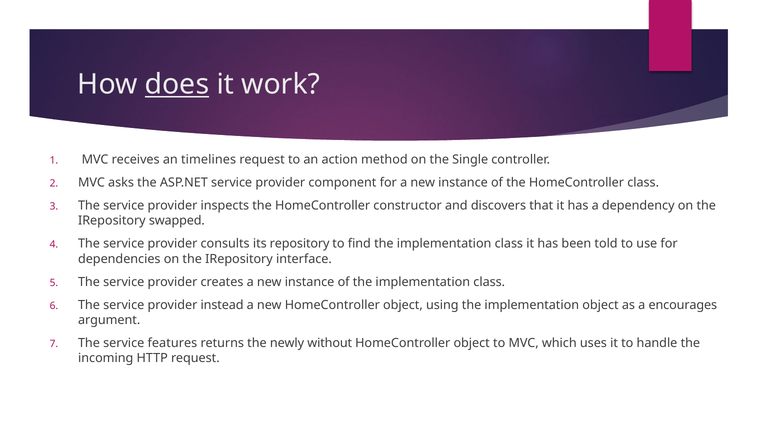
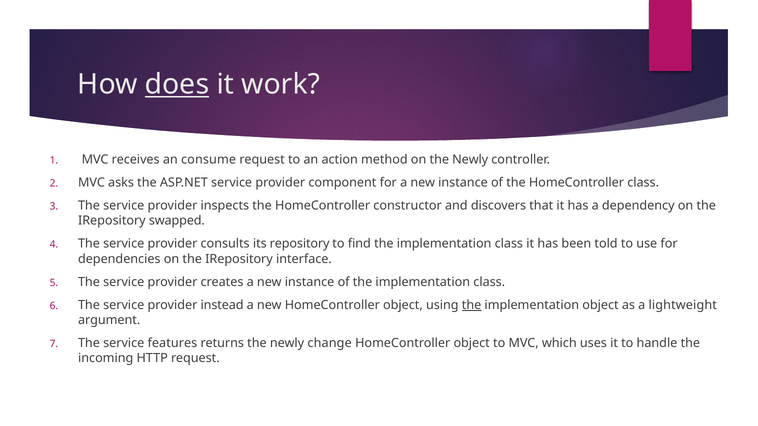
timelines: timelines -> consume
on the Single: Single -> Newly
the at (472, 305) underline: none -> present
encourages: encourages -> lightweight
without: without -> change
